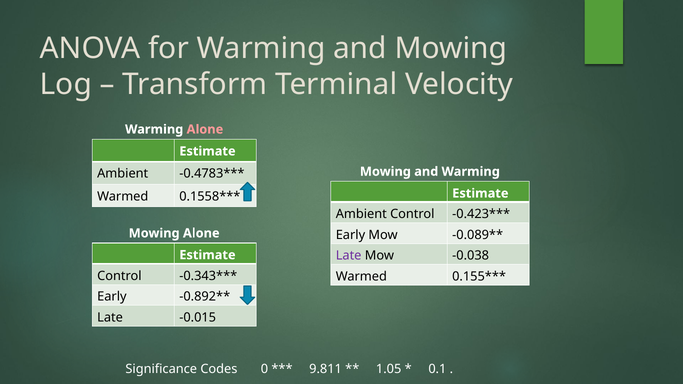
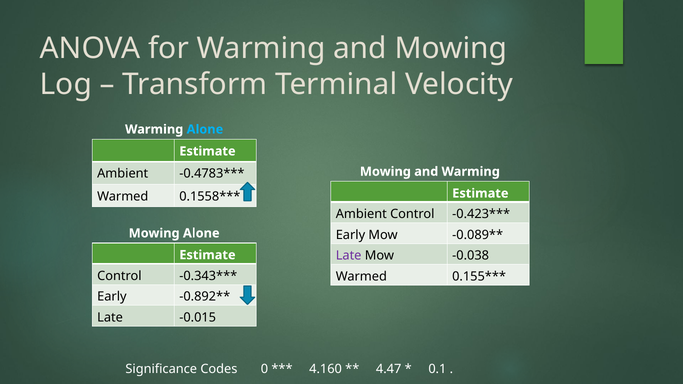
Alone at (205, 129) colour: pink -> light blue
9.811: 9.811 -> 4.160
1.05: 1.05 -> 4.47
